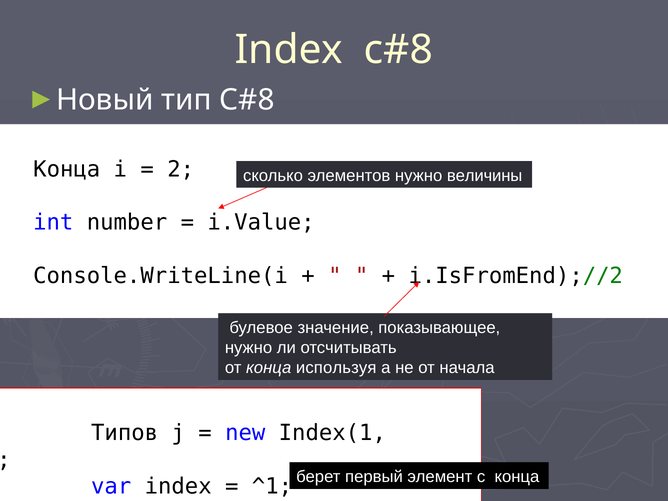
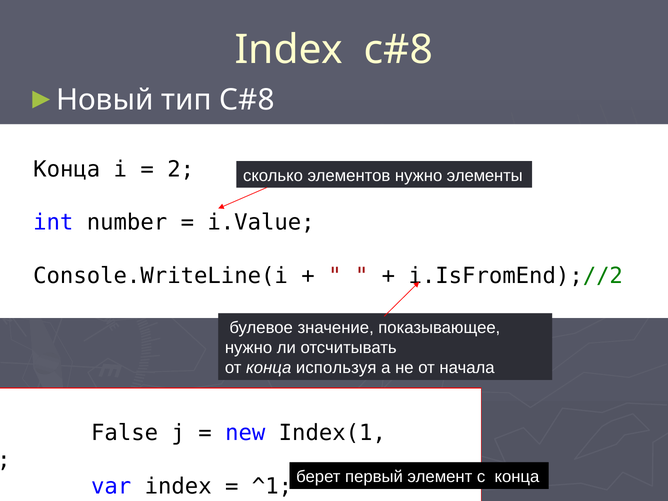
величины: величины -> элементы
Типов at (125, 433): Типов -> False
